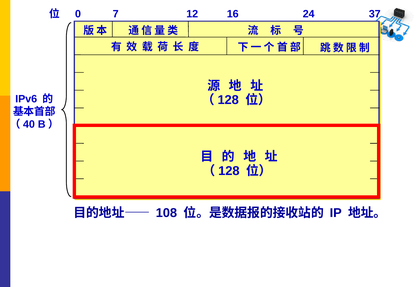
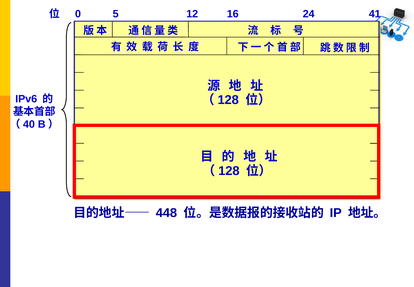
7: 7 -> 5
37: 37 -> 41
108: 108 -> 448
